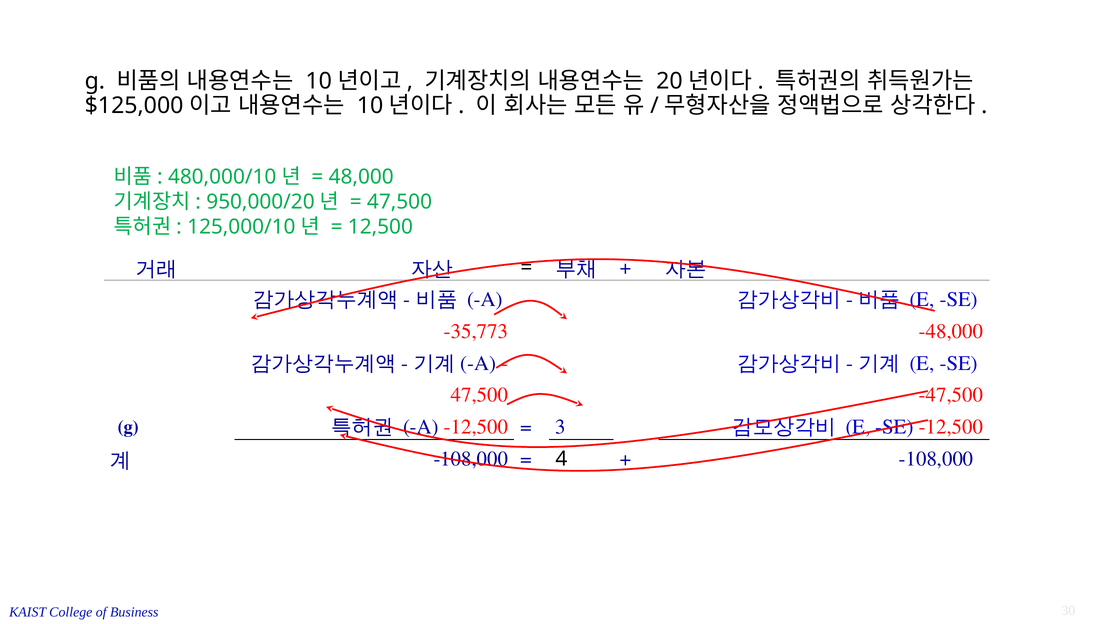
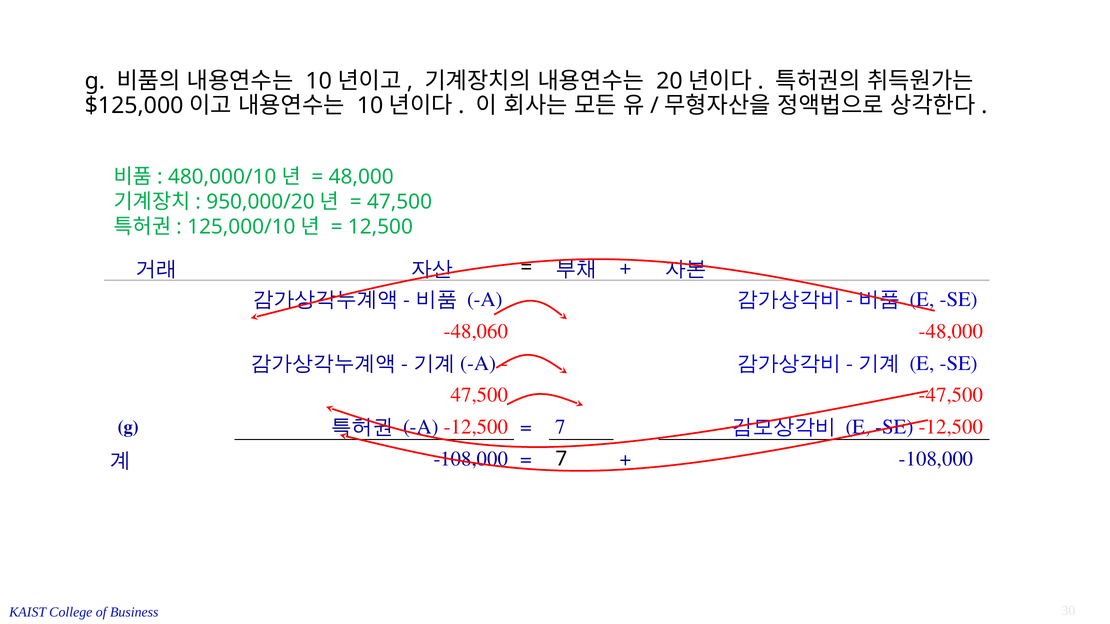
-35,773: -35,773 -> -48,060
3 at (561, 427): 3 -> 7
4 at (561, 459): 4 -> 7
